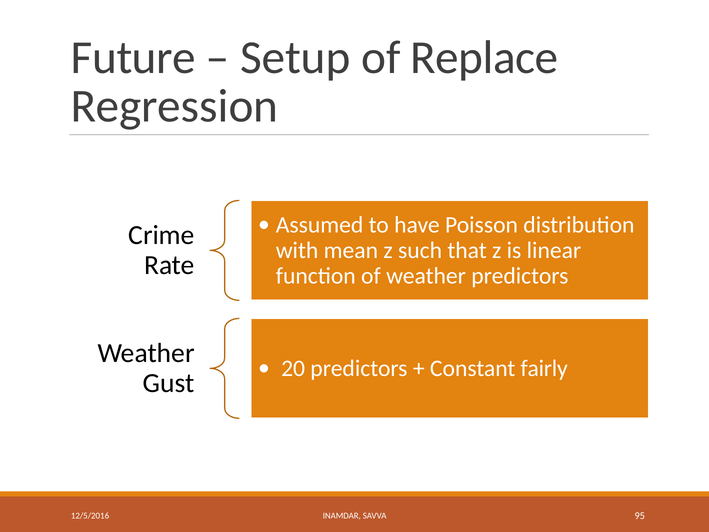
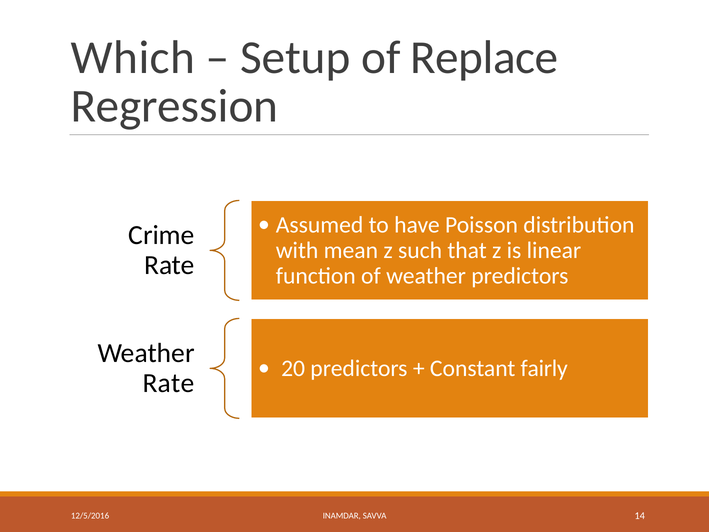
Future: Future -> Which
Gust at (169, 383): Gust -> Rate
95: 95 -> 14
